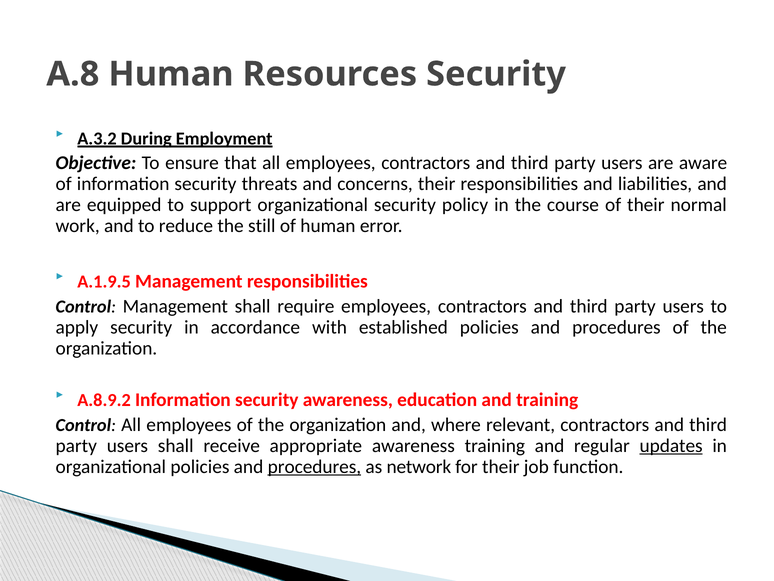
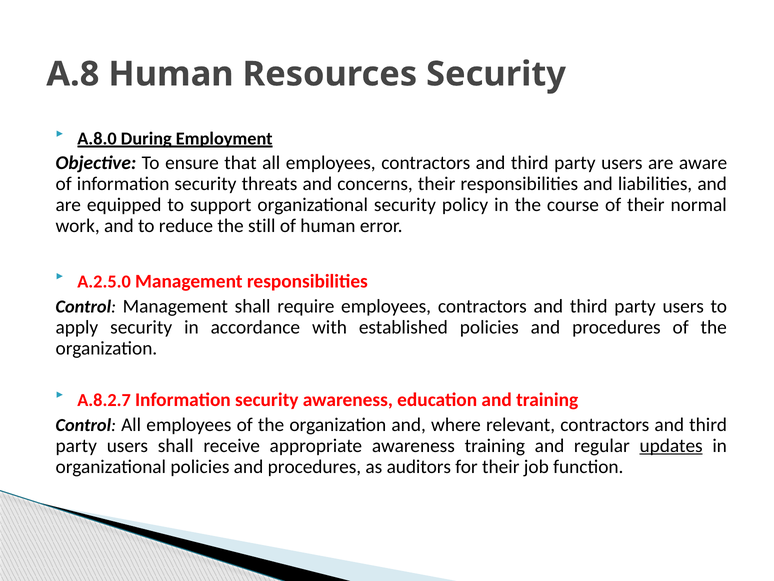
A.3.2: A.3.2 -> A.8.0
A.1.9.5: A.1.9.5 -> A.2.5.0
A.8.9.2: A.8.9.2 -> A.8.2.7
procedures at (314, 466) underline: present -> none
network: network -> auditors
